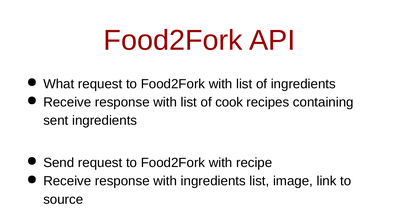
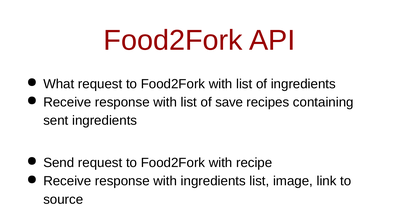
cook: cook -> save
